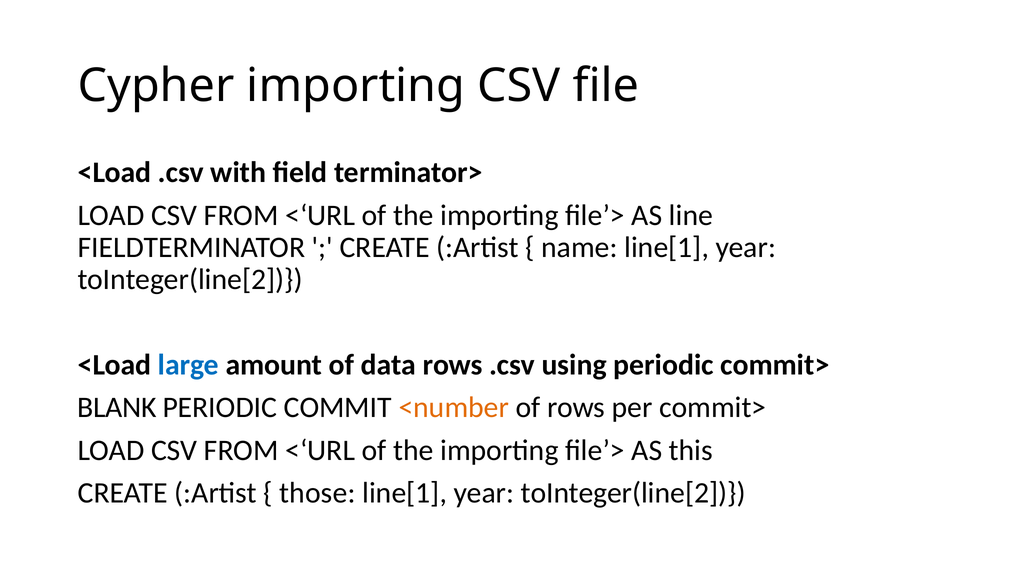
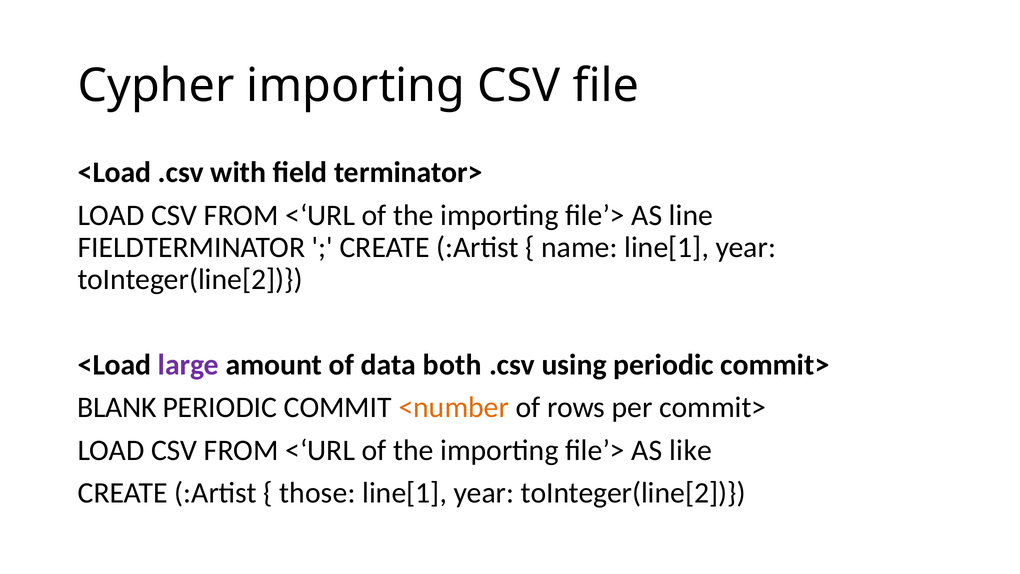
large colour: blue -> purple
data rows: rows -> both
this: this -> like
